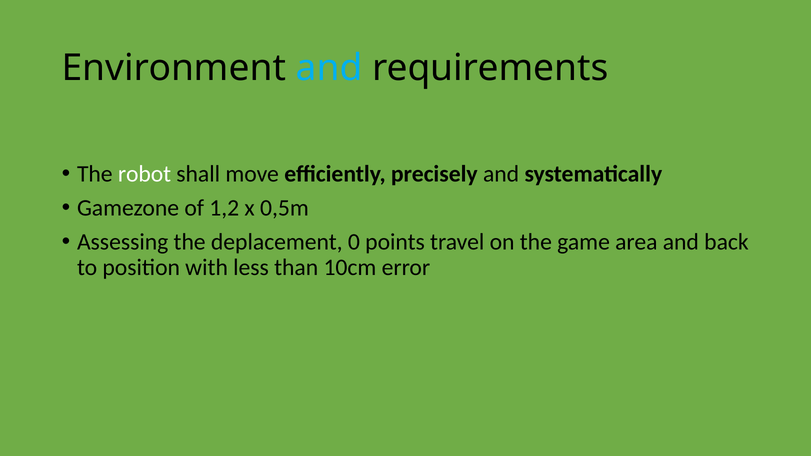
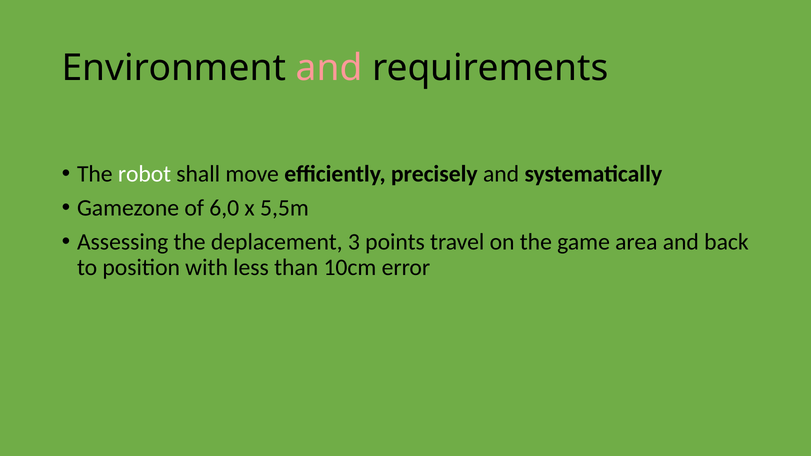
and at (329, 68) colour: light blue -> pink
1,2: 1,2 -> 6,0
0,5m: 0,5m -> 5,5m
0: 0 -> 3
